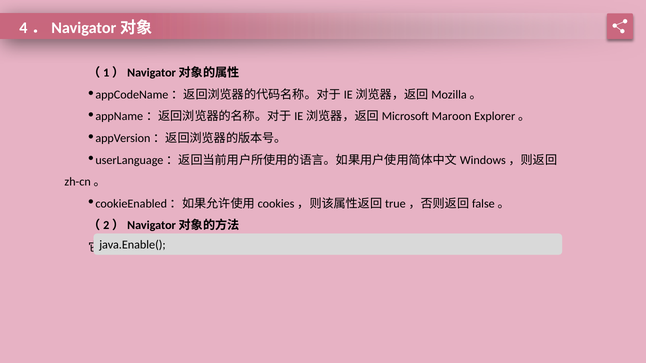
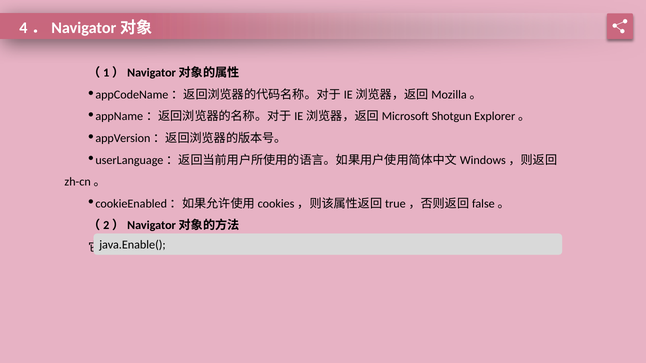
Maroon: Maroon -> Shotgun
